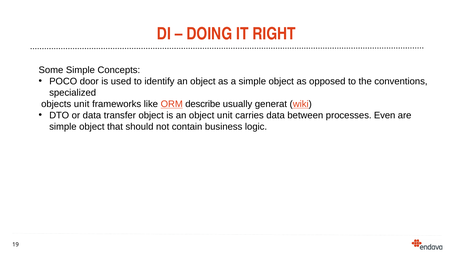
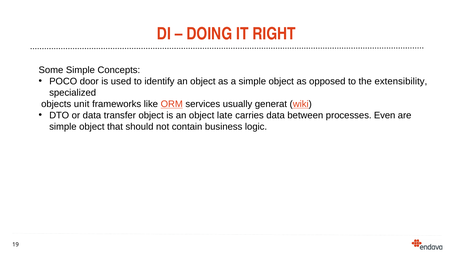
conventions: conventions -> extensibility
describe: describe -> services
object unit: unit -> late
